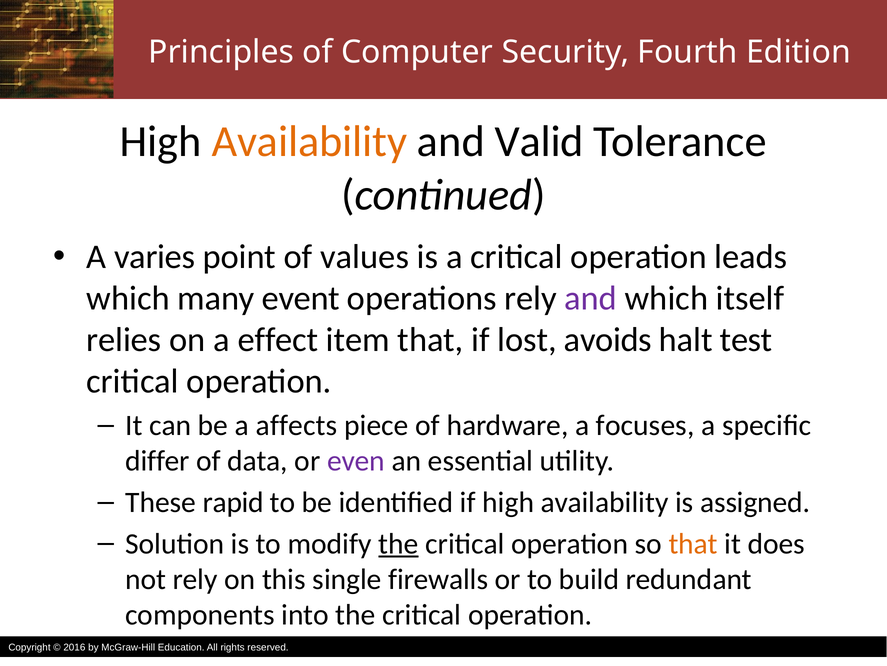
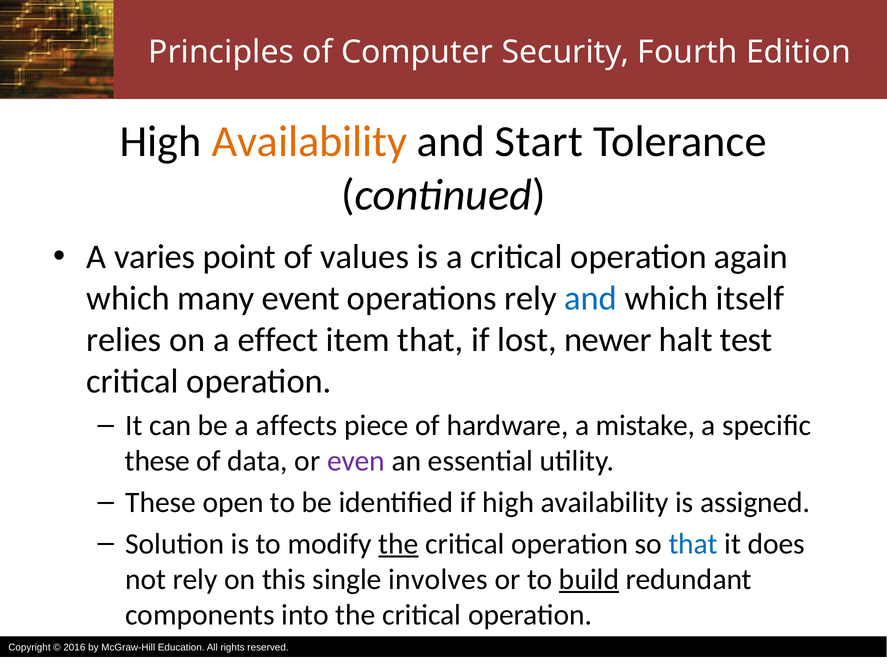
Valid: Valid -> Start
leads: leads -> again
and at (591, 298) colour: purple -> blue
avoids: avoids -> newer
focuses: focuses -> mistake
differ at (157, 460): differ -> these
rapid: rapid -> open
that at (693, 543) colour: orange -> blue
firewalls: firewalls -> involves
build underline: none -> present
